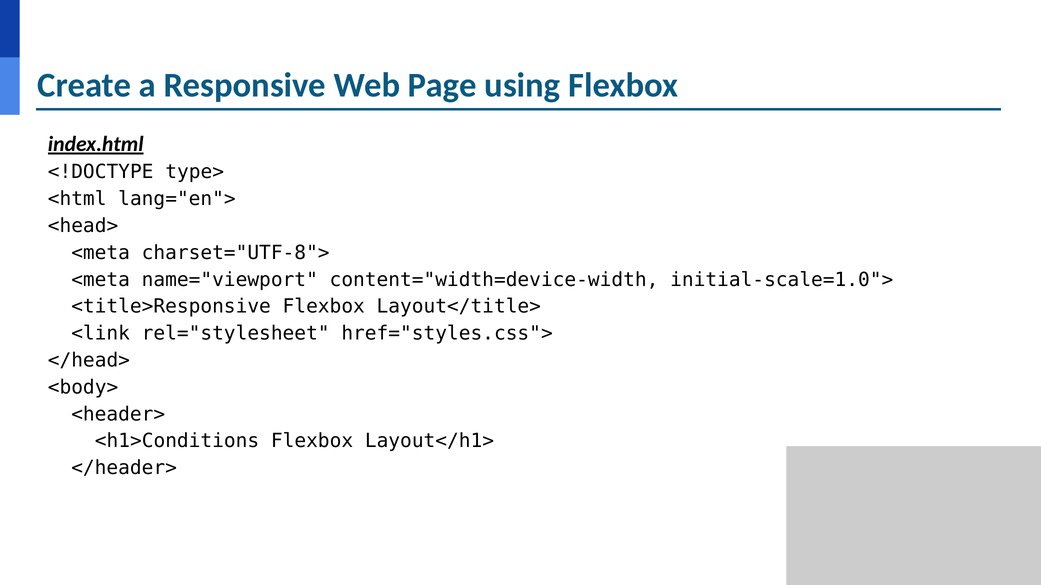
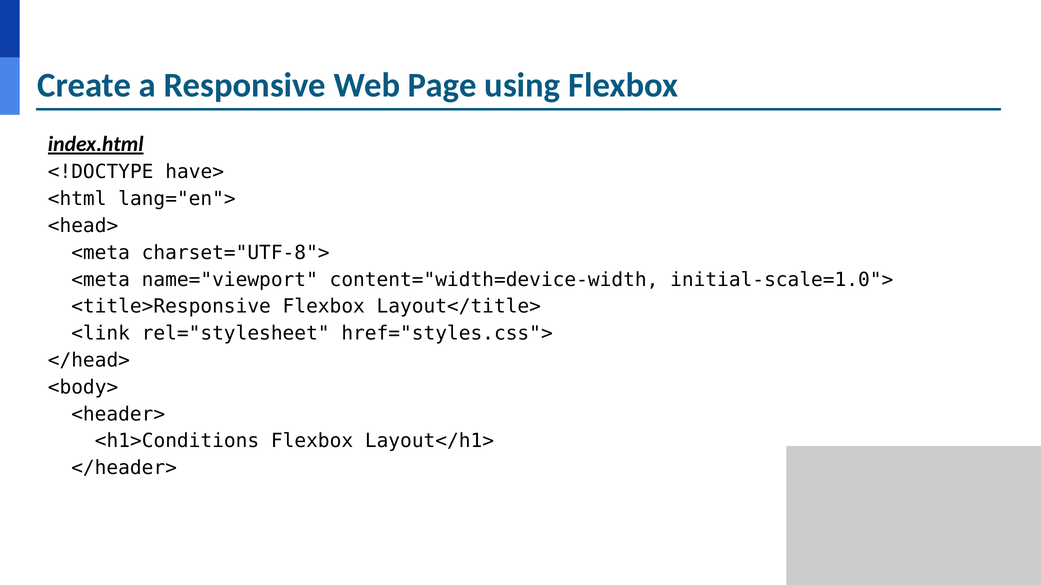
type>: type> -> have>
